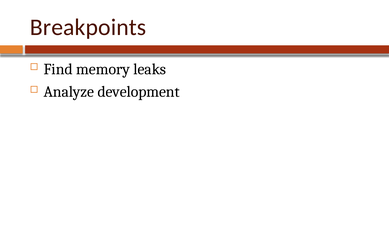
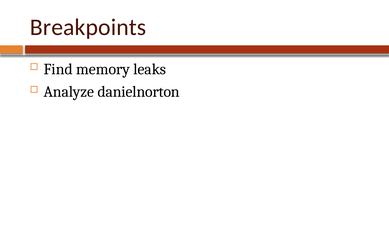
development: development -> danielnorton
